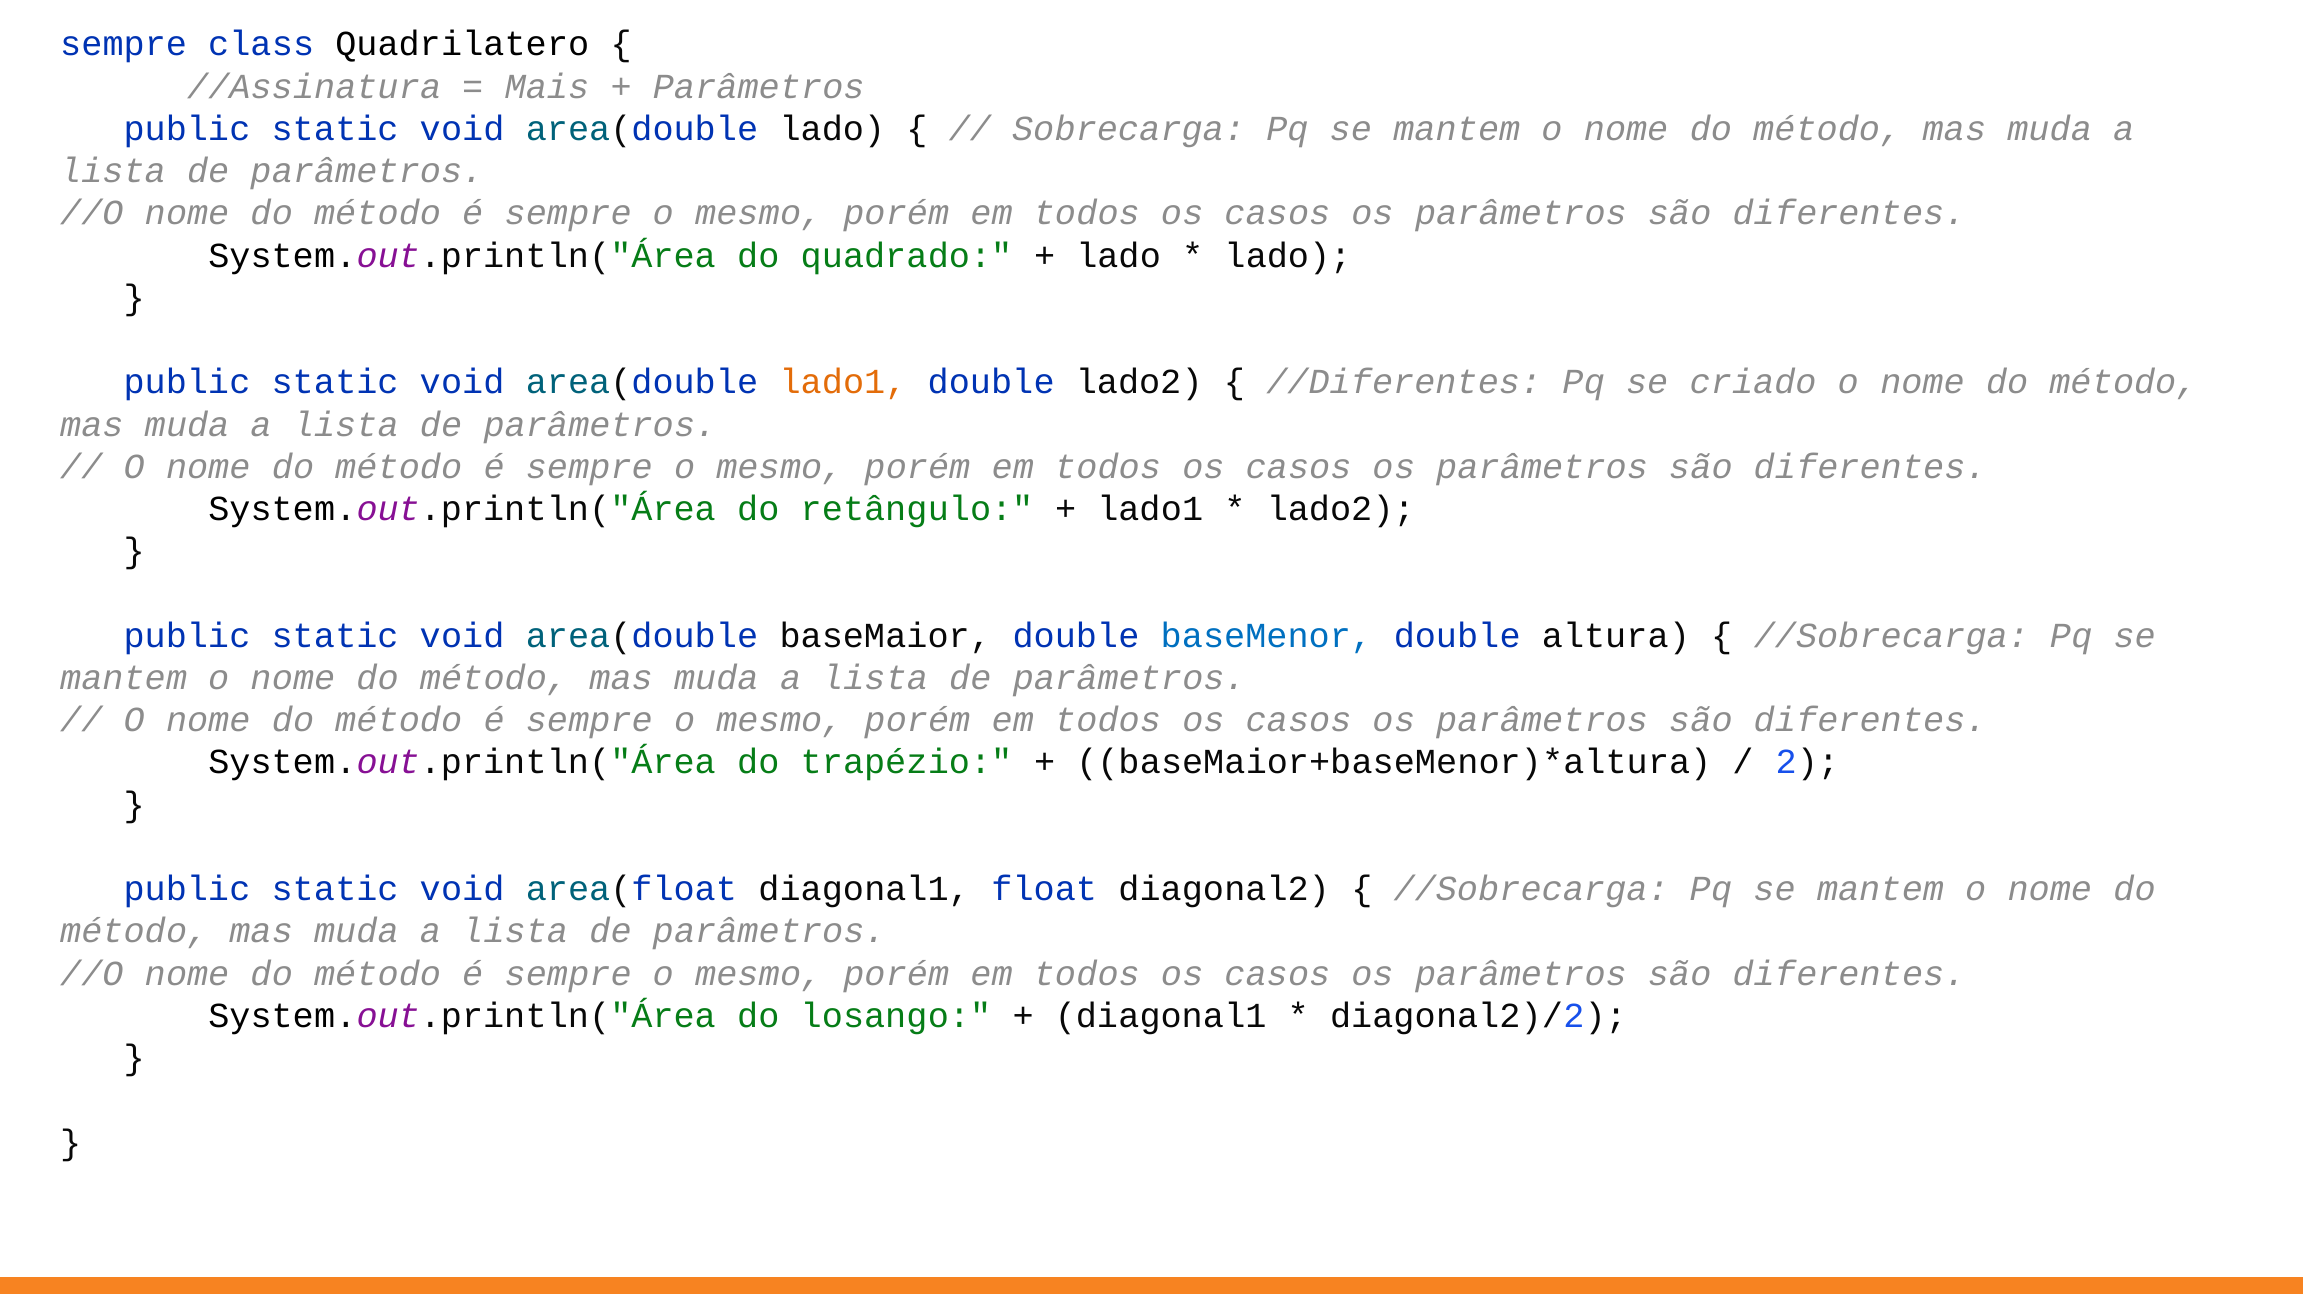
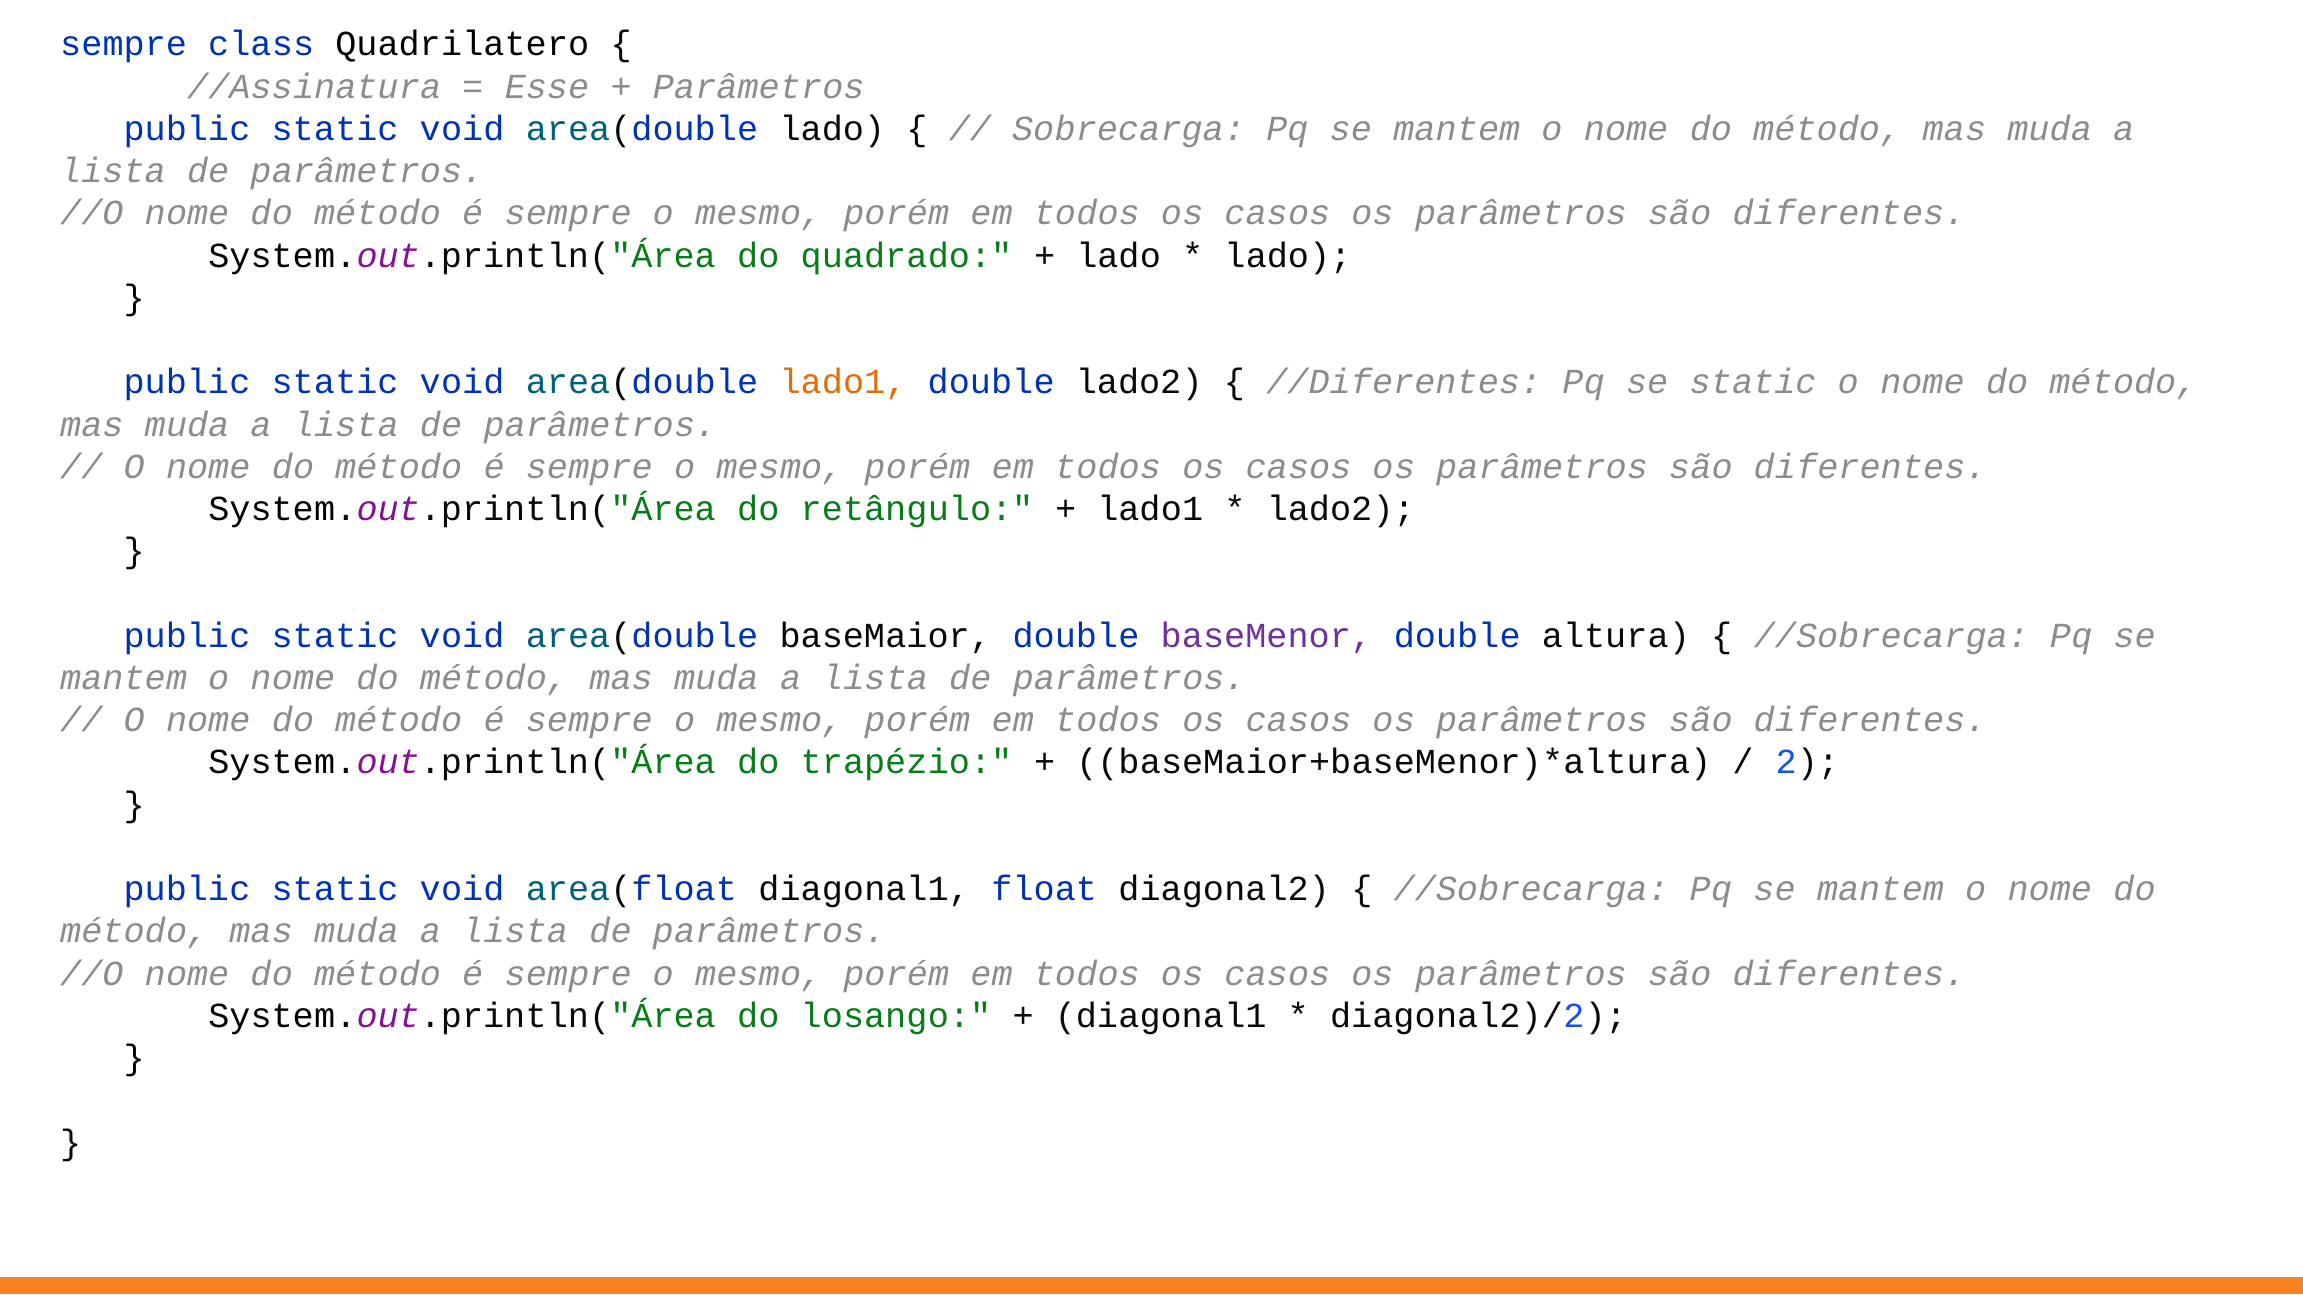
Mais: Mais -> Esse
se criado: criado -> static
baseMenor colour: blue -> purple
